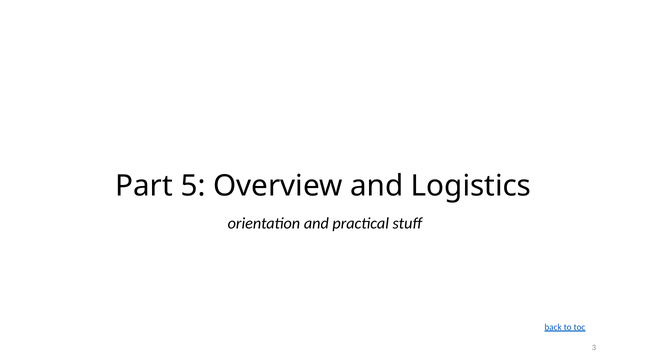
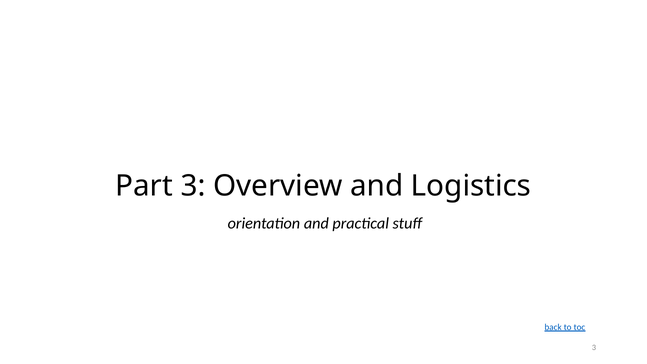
Part 5: 5 -> 3
